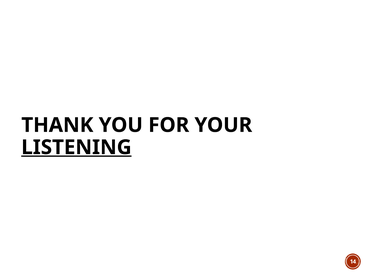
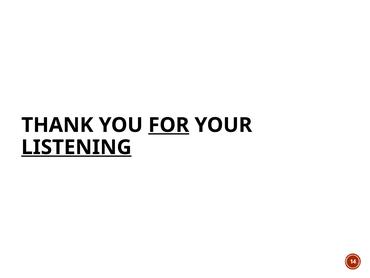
FOR underline: none -> present
